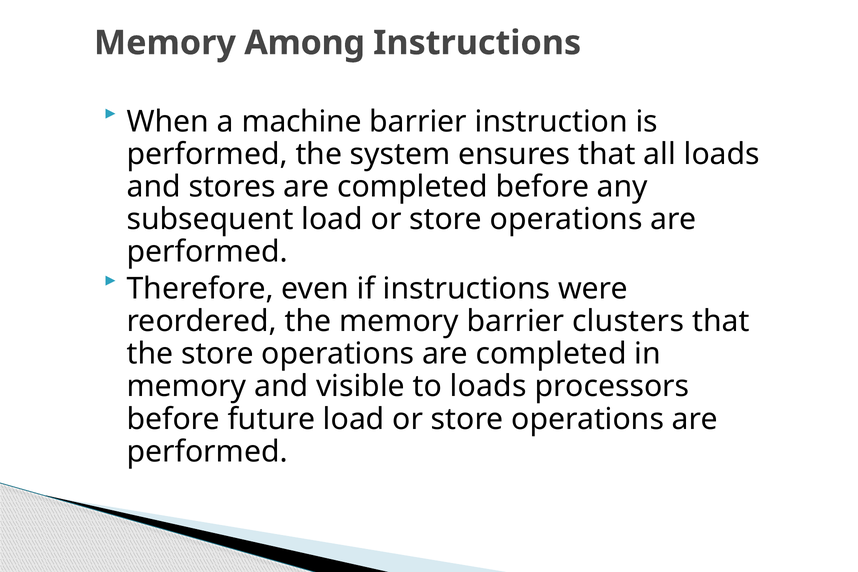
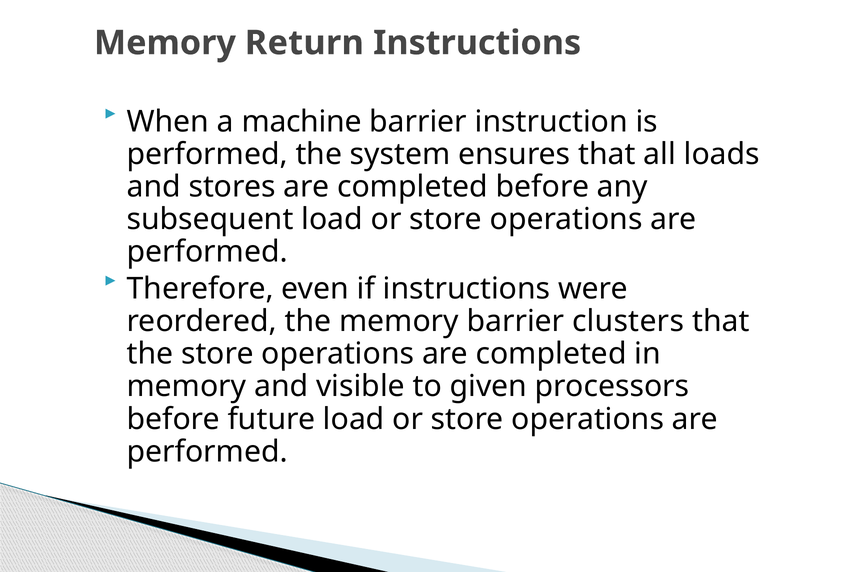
Among: Among -> Return
to loads: loads -> given
